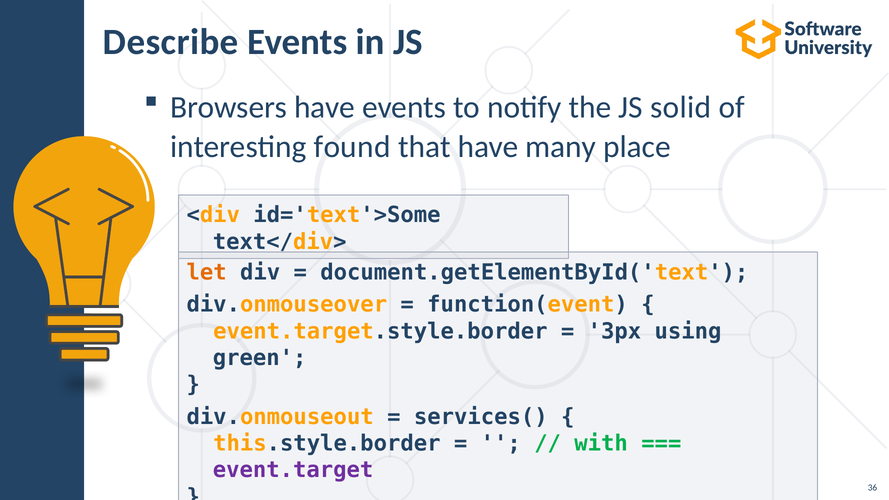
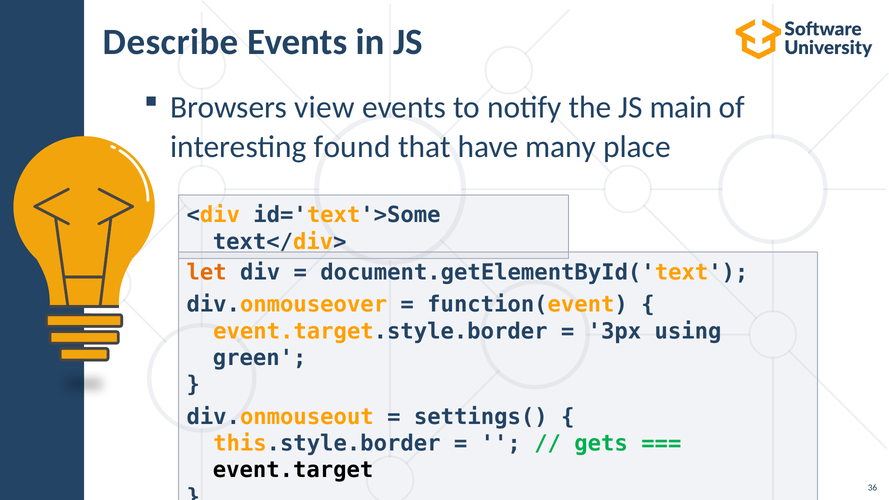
Browsers have: have -> view
solid: solid -> main
services(: services( -> settings(
with: with -> gets
event.target colour: purple -> black
